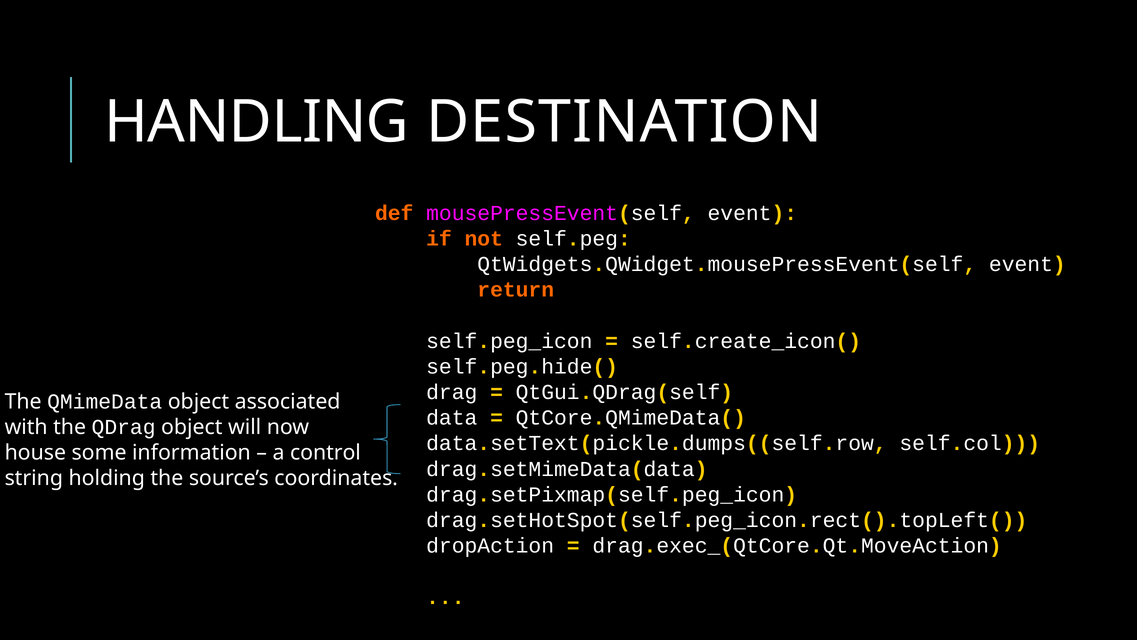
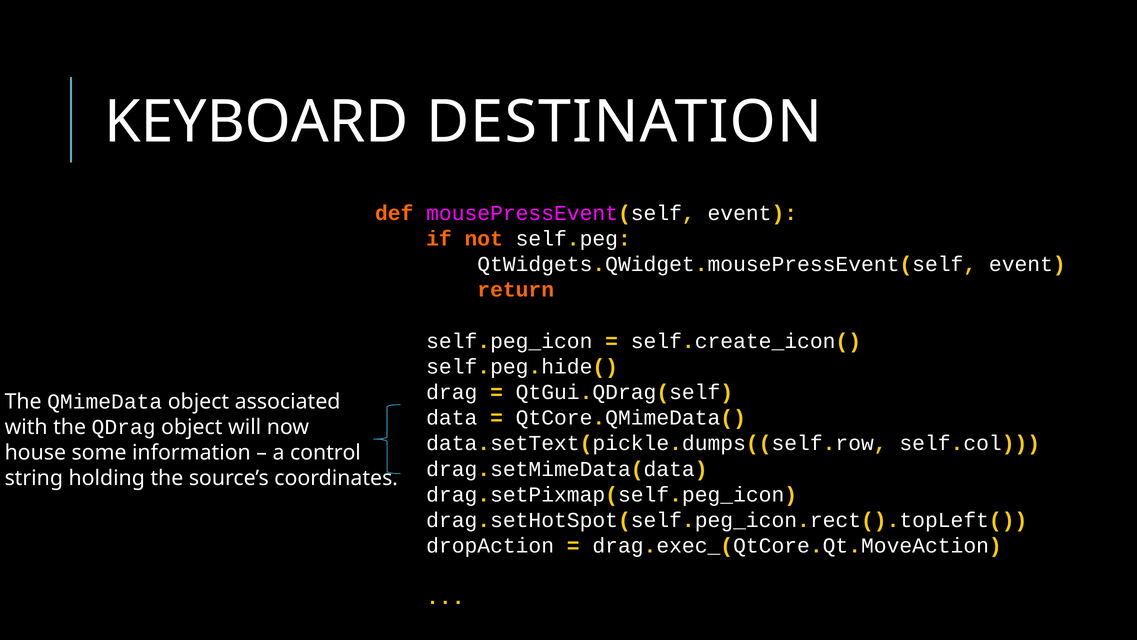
HANDLING: HANDLING -> KEYBOARD
